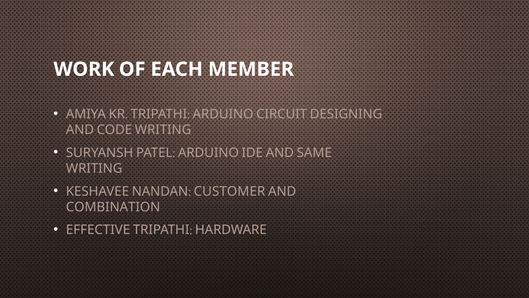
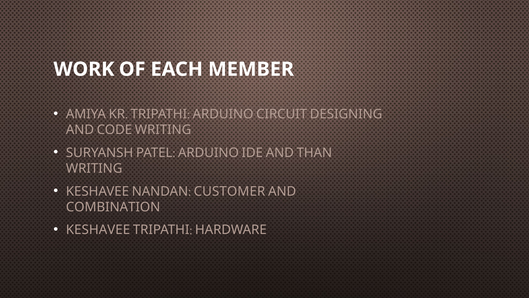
SAME: SAME -> THAN
EFFECTIVE at (98, 230): EFFECTIVE -> KESHAVEE
